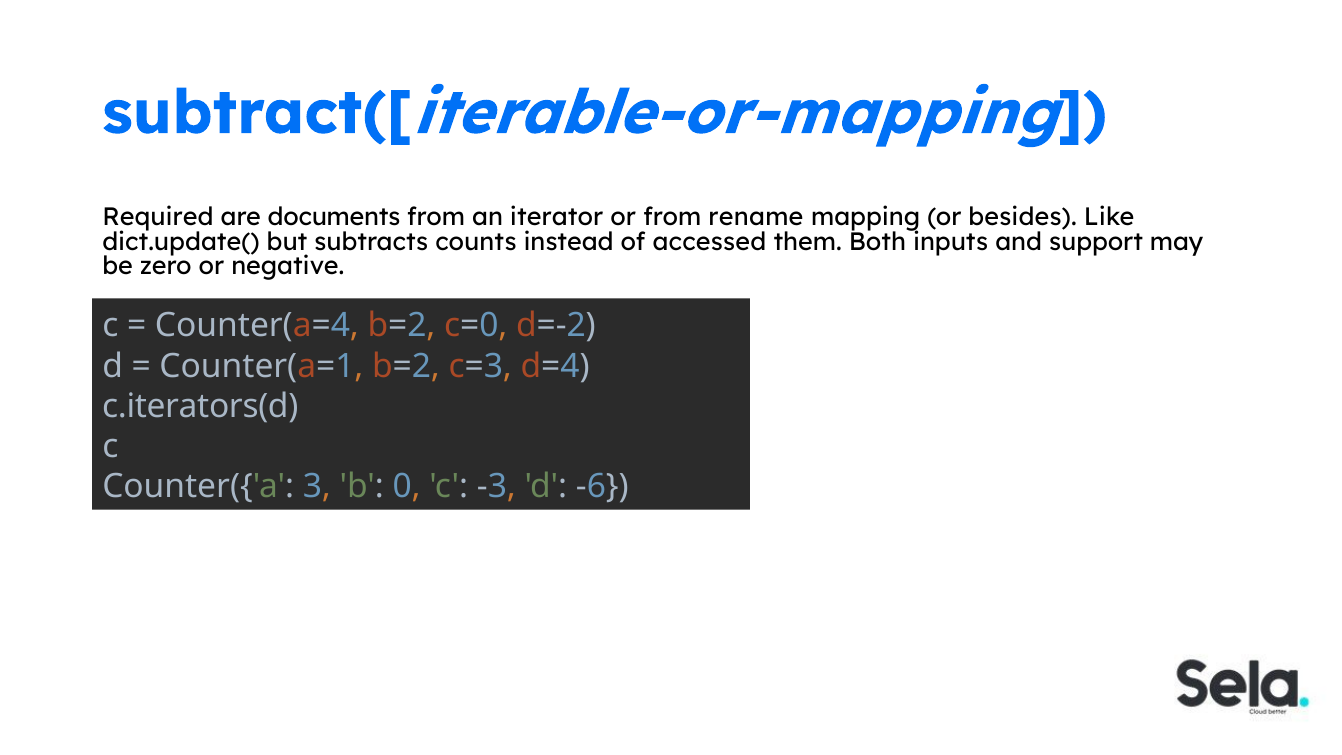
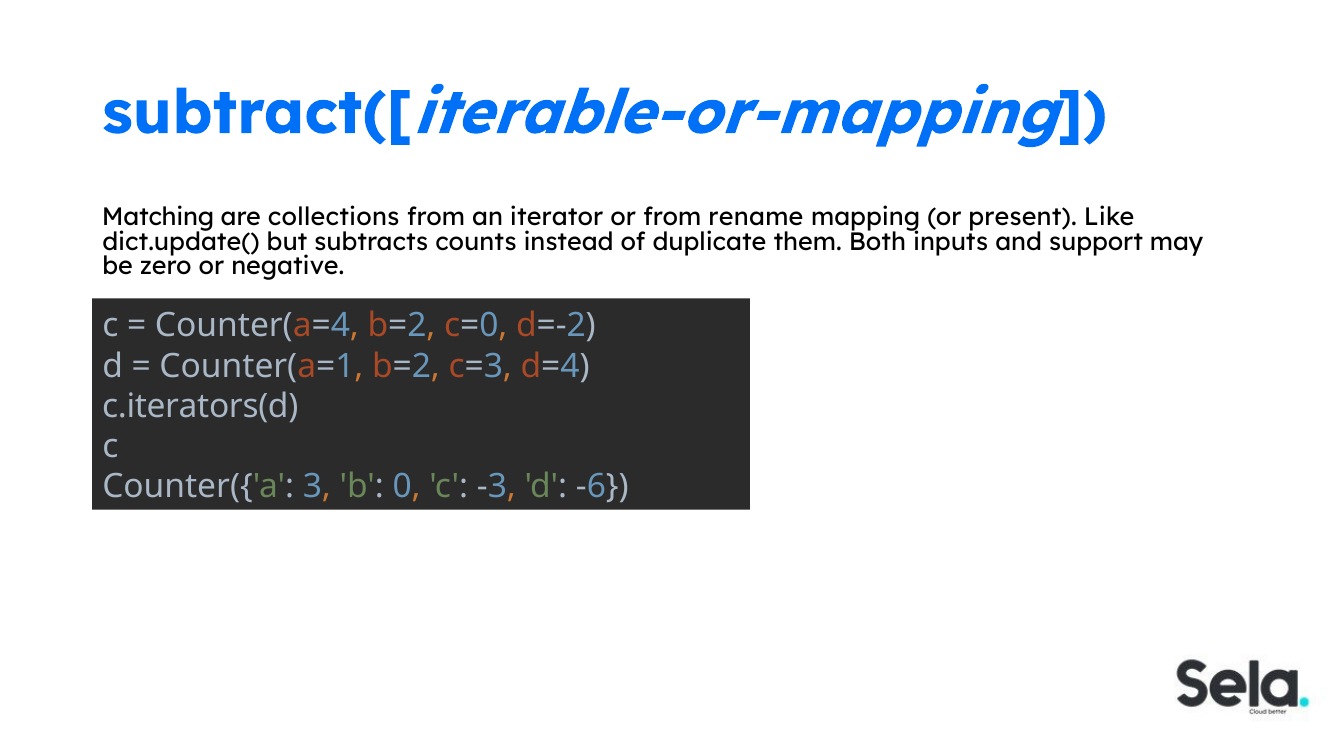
Required: Required -> Matching
documents: documents -> collections
besides: besides -> present
accessed: accessed -> duplicate
